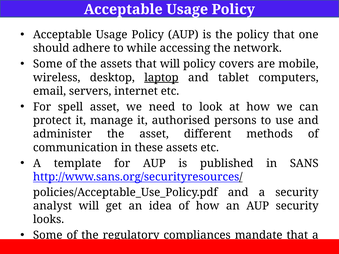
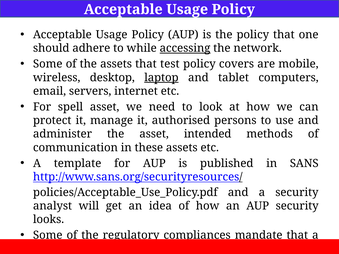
accessing underline: none -> present
that will: will -> test
different: different -> intended
